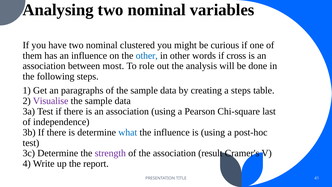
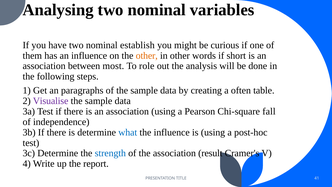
clustered: clustered -> establish
other at (147, 55) colour: blue -> orange
cross: cross -> short
a steps: steps -> often
last: last -> fall
strength colour: purple -> blue
